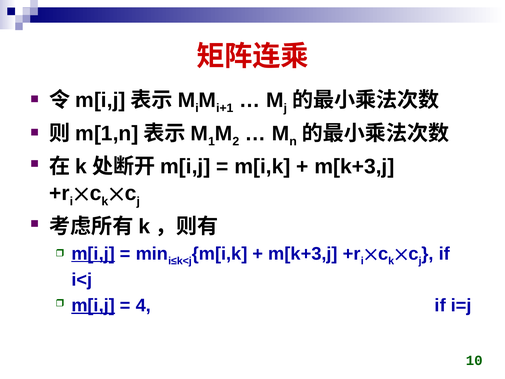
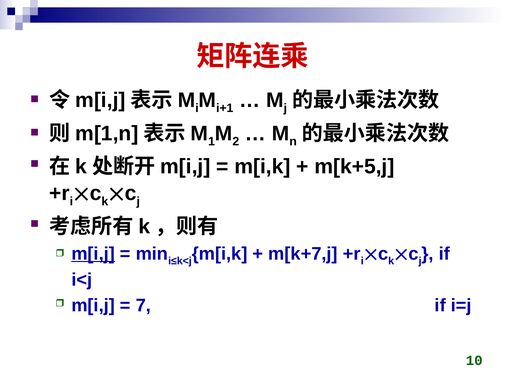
m[k+3,j at (354, 166): m[k+3,j -> m[k+5,j
m[k+3,j at (303, 254): m[k+3,j -> m[k+7,j
m[i,j at (93, 305) underline: present -> none
4: 4 -> 7
